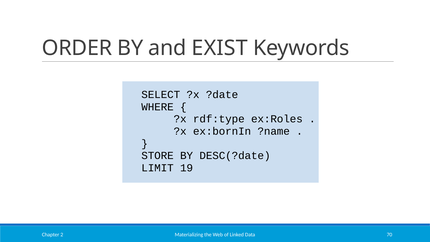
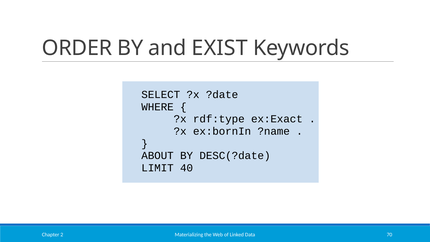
ex:Roles: ex:Roles -> ex:Exact
STORE: STORE -> ABOUT
19: 19 -> 40
